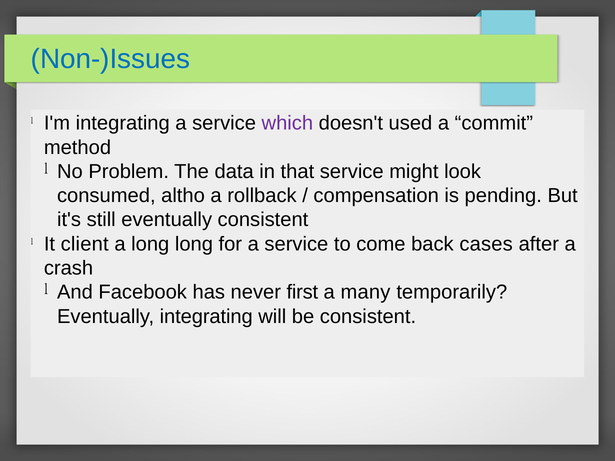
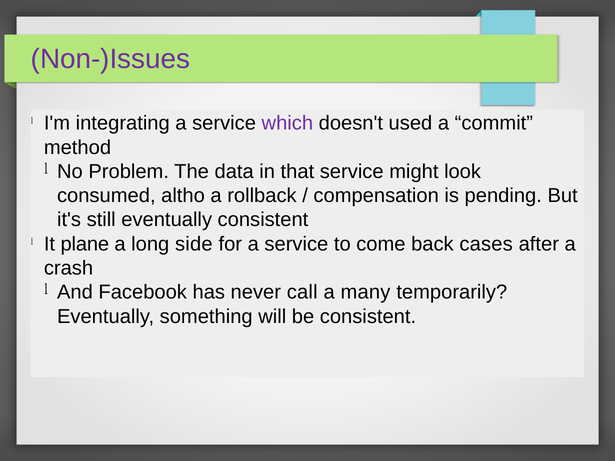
Non-)Issues colour: blue -> purple
client: client -> plane
long long: long -> side
first: first -> call
Eventually integrating: integrating -> something
